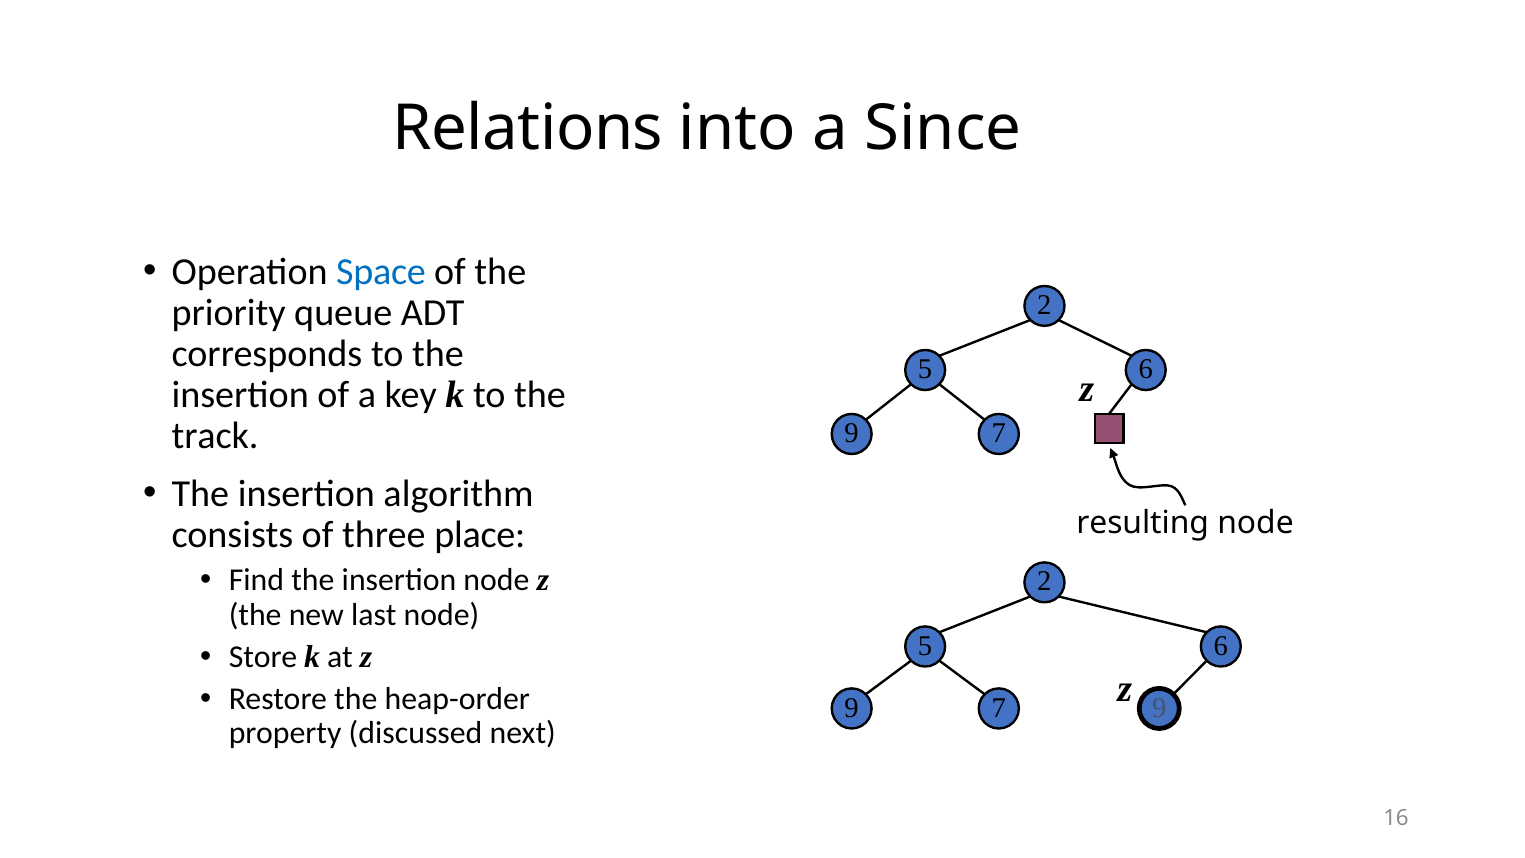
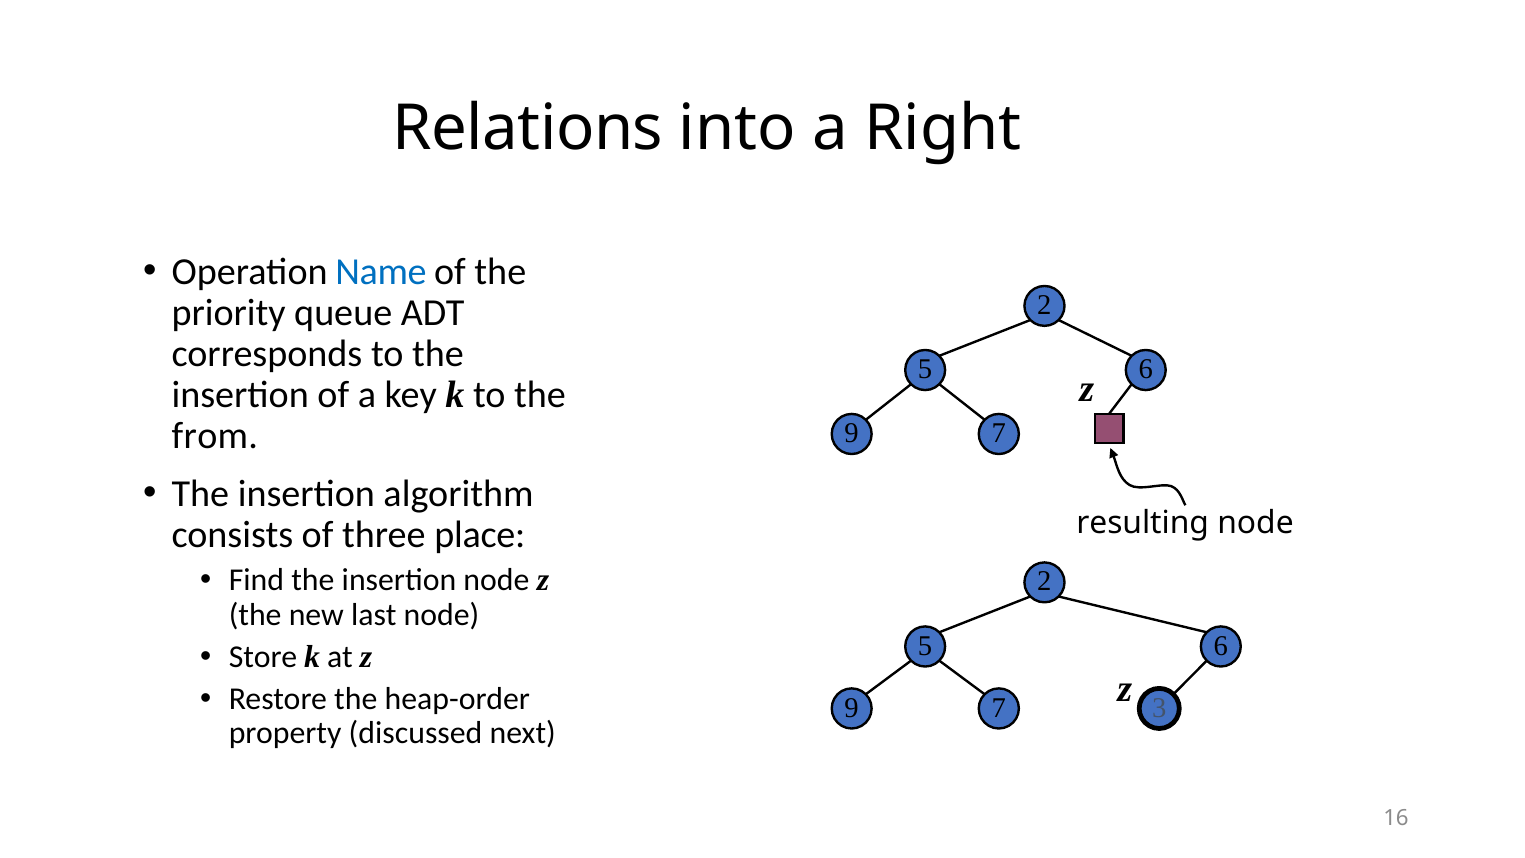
Since: Since -> Right
Space: Space -> Name
track: track -> from
9 9: 9 -> 3
